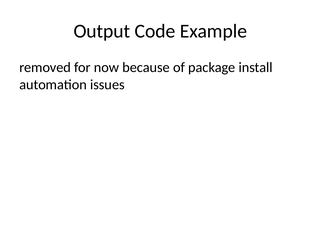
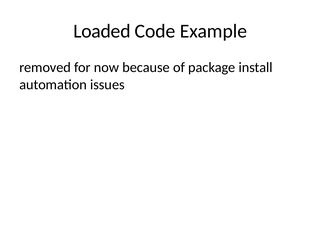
Output: Output -> Loaded
